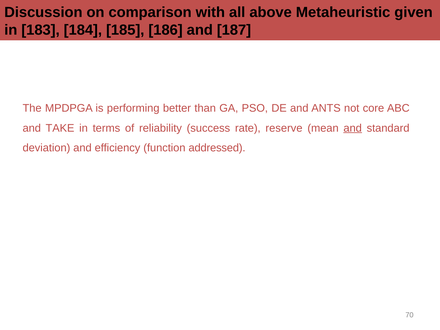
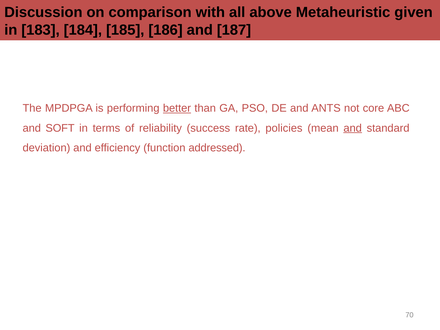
better underline: none -> present
TAKE: TAKE -> SOFT
reserve: reserve -> policies
